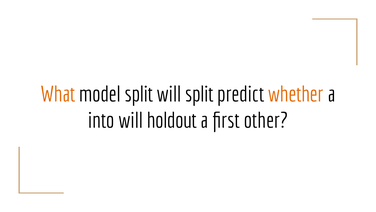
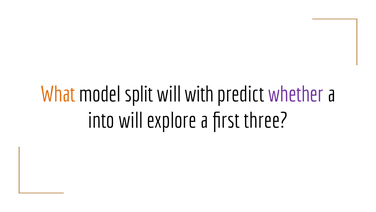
will split: split -> with
whether colour: orange -> purple
holdout: holdout -> explore
other: other -> three
